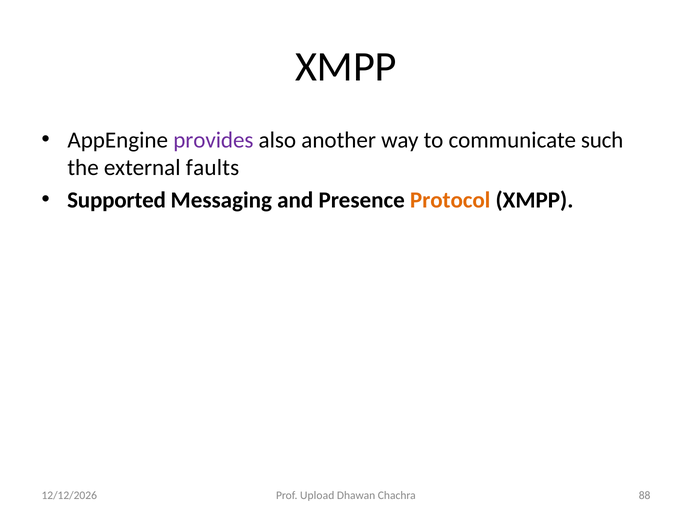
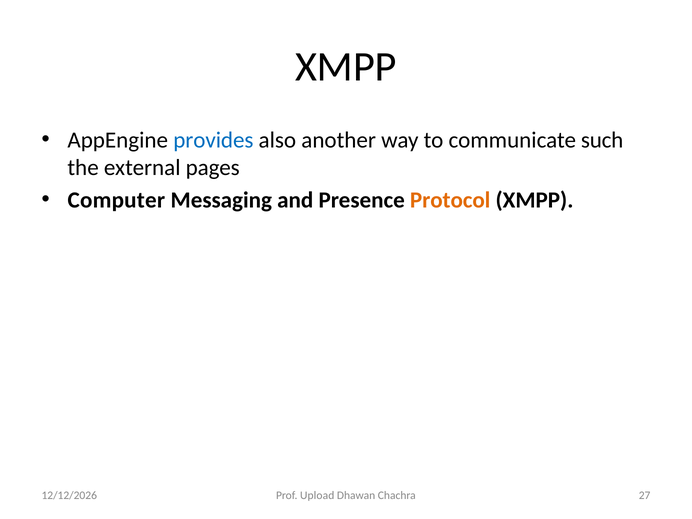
provides colour: purple -> blue
faults: faults -> pages
Supported: Supported -> Computer
88: 88 -> 27
